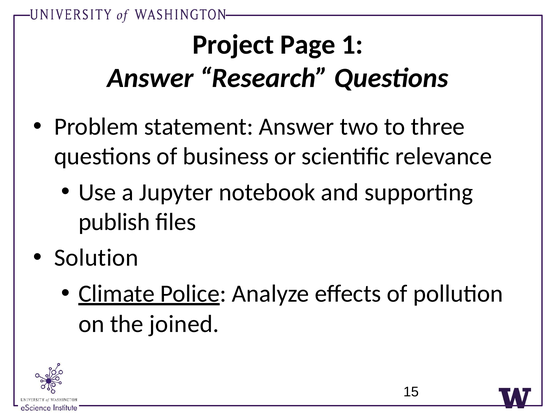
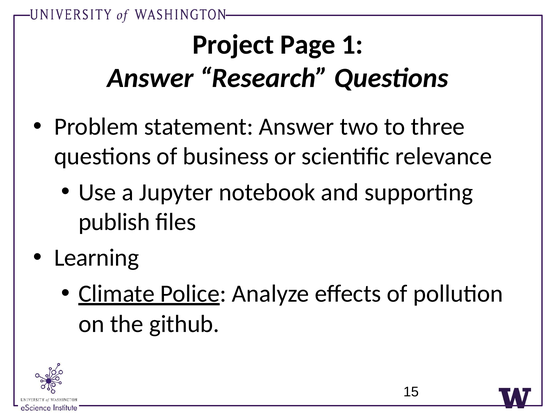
Solution: Solution -> Learning
joined: joined -> github
